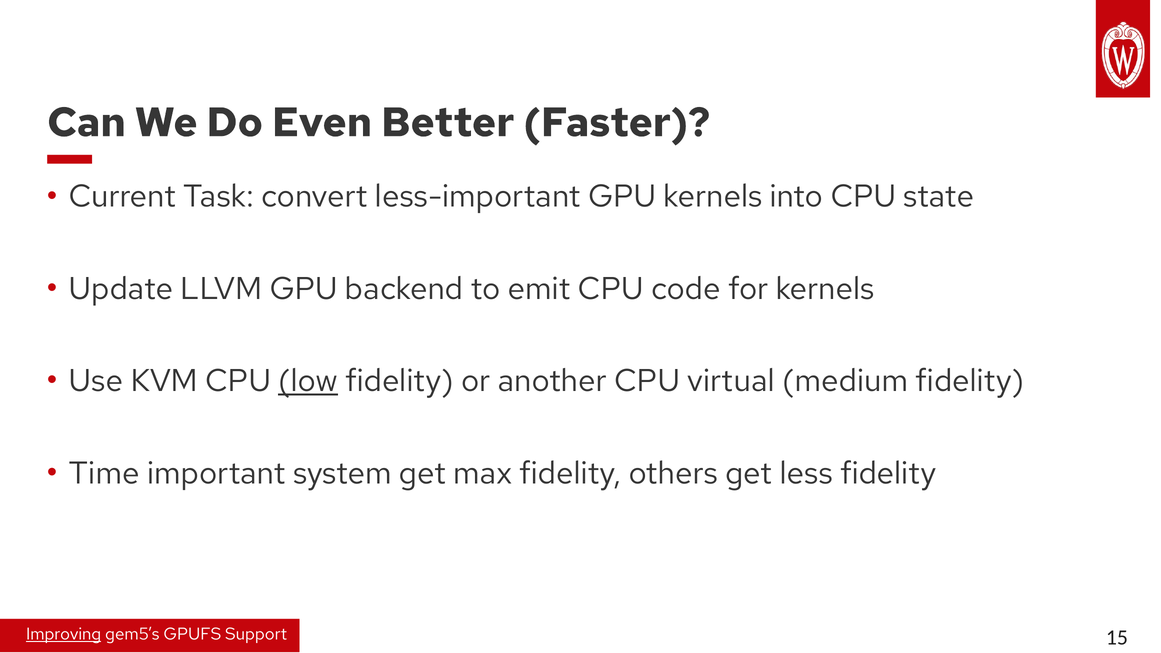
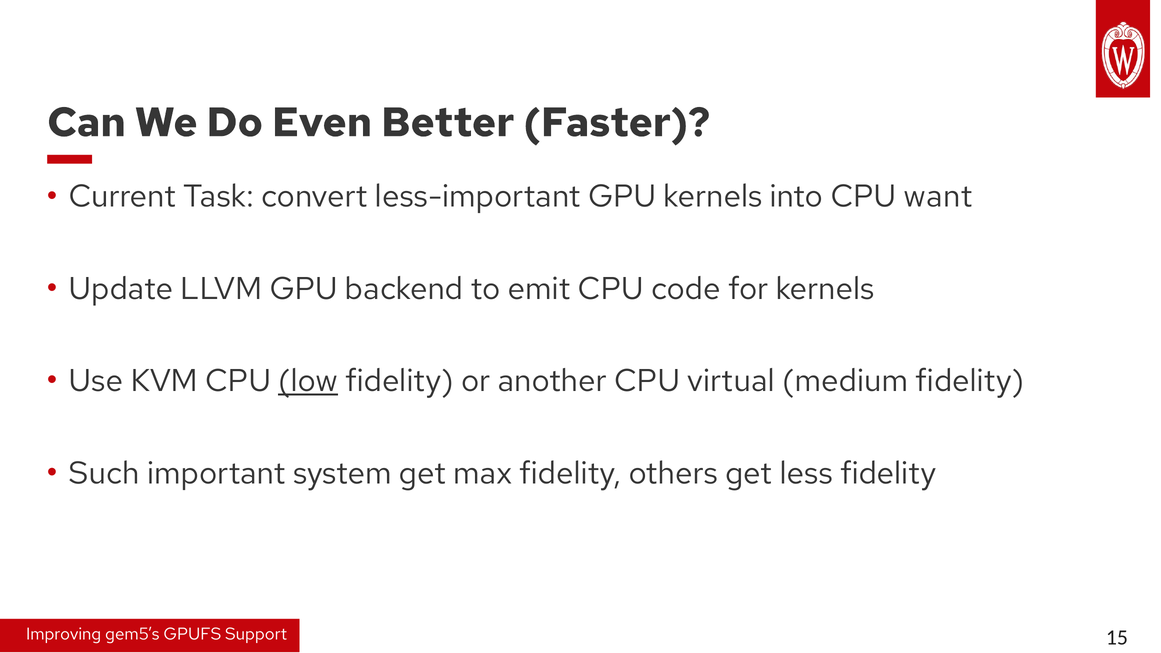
state: state -> want
Time: Time -> Such
Improving underline: present -> none
